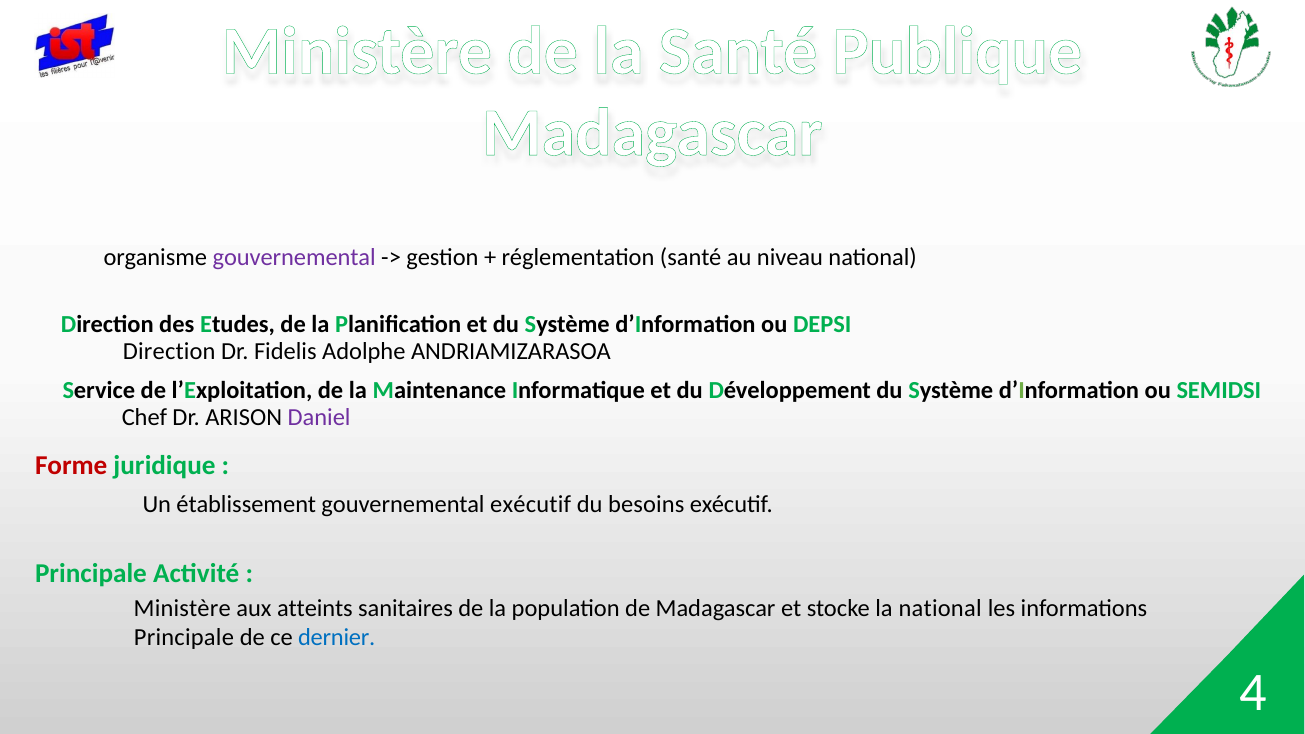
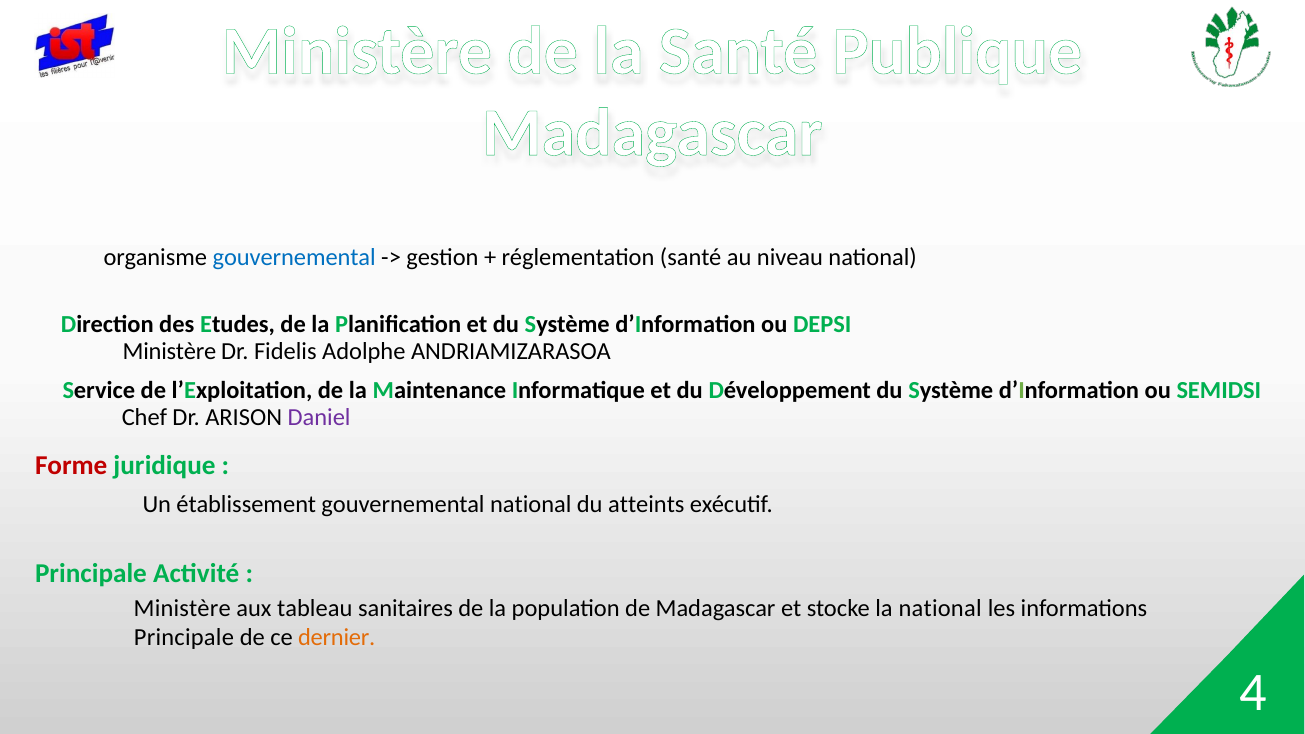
gouvernemental at (294, 257) colour: purple -> blue
Direction at (169, 351): Direction -> Ministère
gouvernemental exécutif: exécutif -> national
besoins: besoins -> atteints
atteints: atteints -> tableau
dernier colour: blue -> orange
